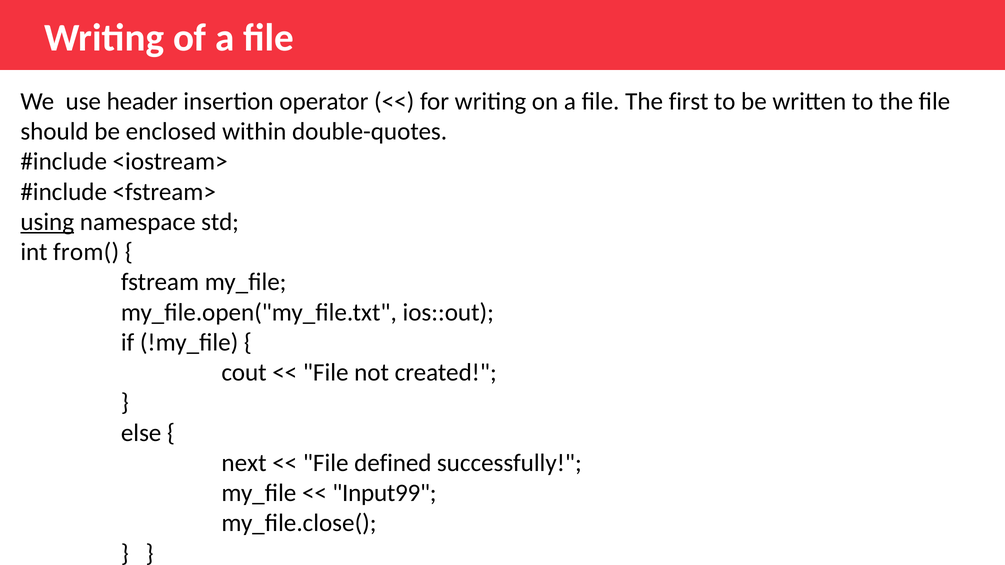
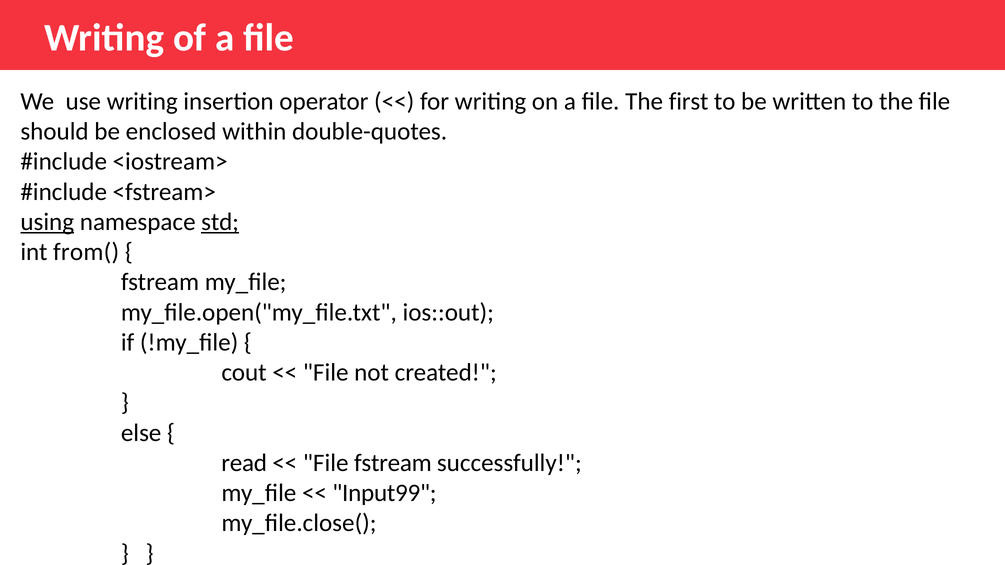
use header: header -> writing
std underline: none -> present
next: next -> read
File defined: defined -> fstream
